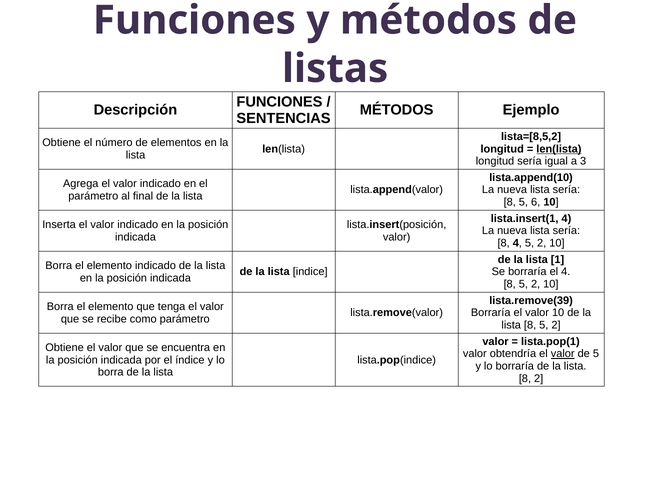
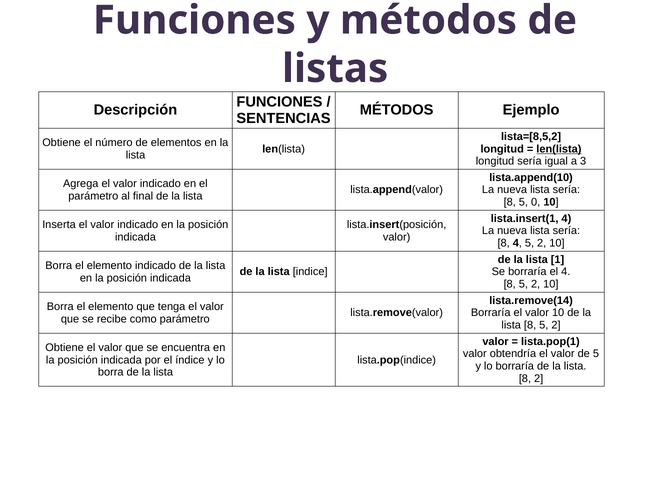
6: 6 -> 0
lista.remove(39: lista.remove(39 -> lista.remove(14
valor at (563, 354) underline: present -> none
